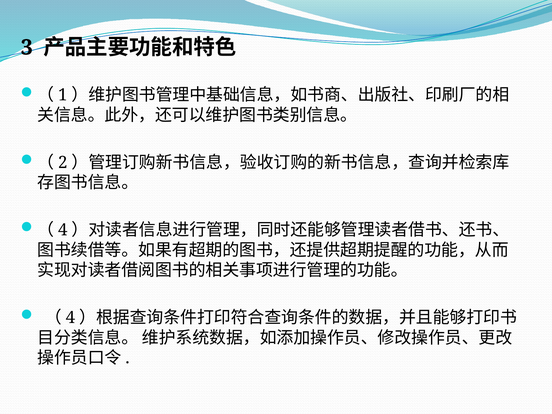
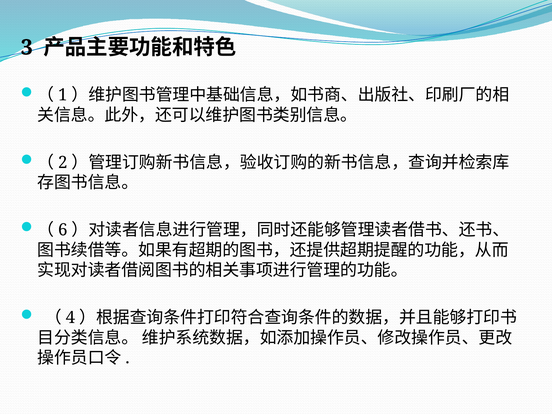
4 at (63, 230): 4 -> 6
